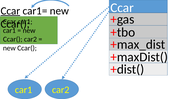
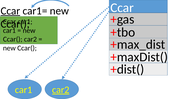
car2 at (61, 90) underline: none -> present
